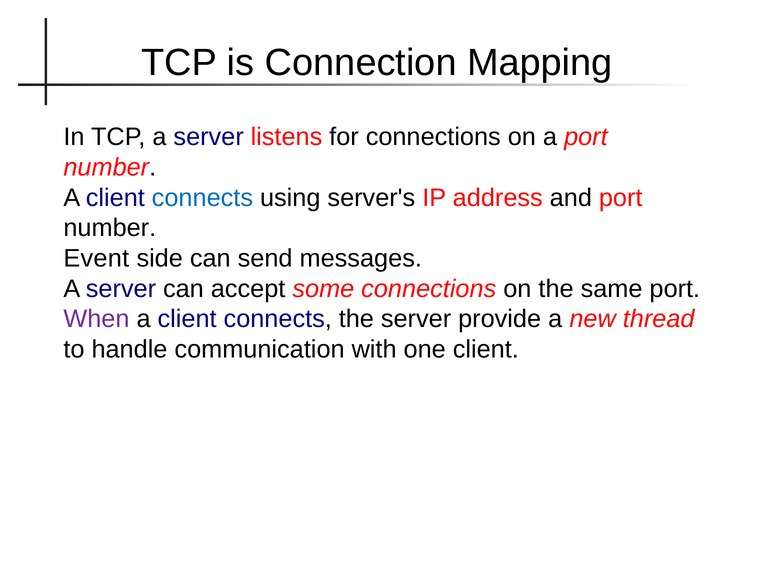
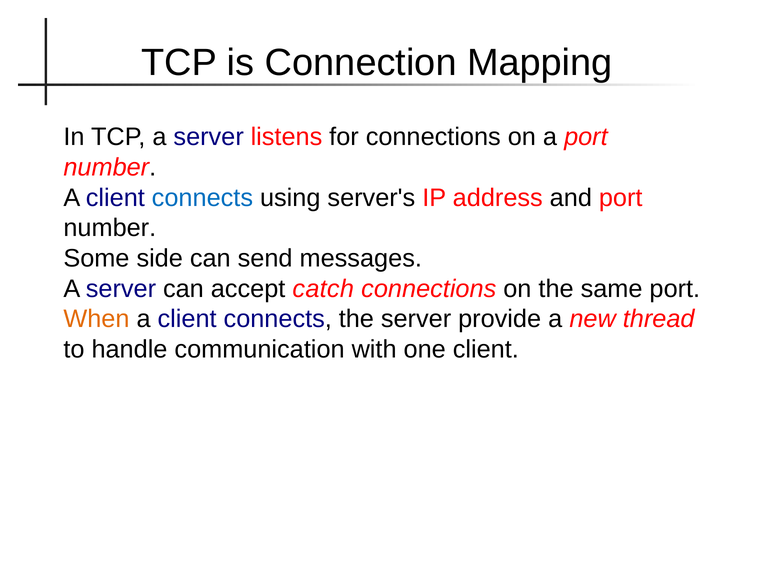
Event: Event -> Some
some: some -> catch
When colour: purple -> orange
